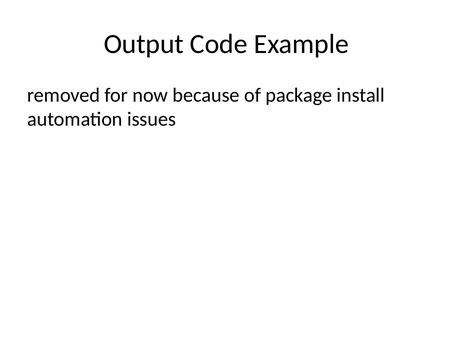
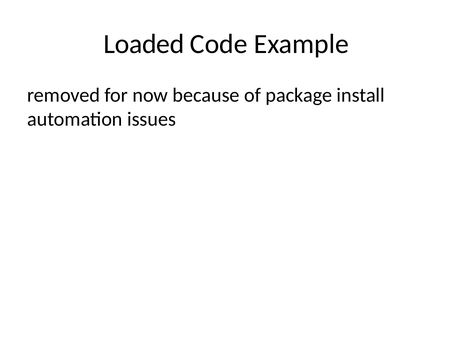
Output: Output -> Loaded
